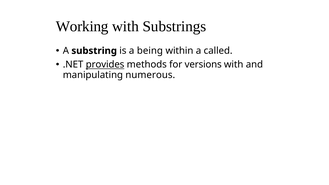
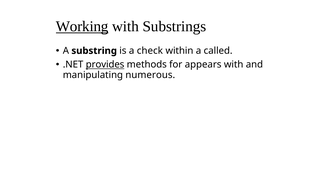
Working underline: none -> present
being: being -> check
versions: versions -> appears
